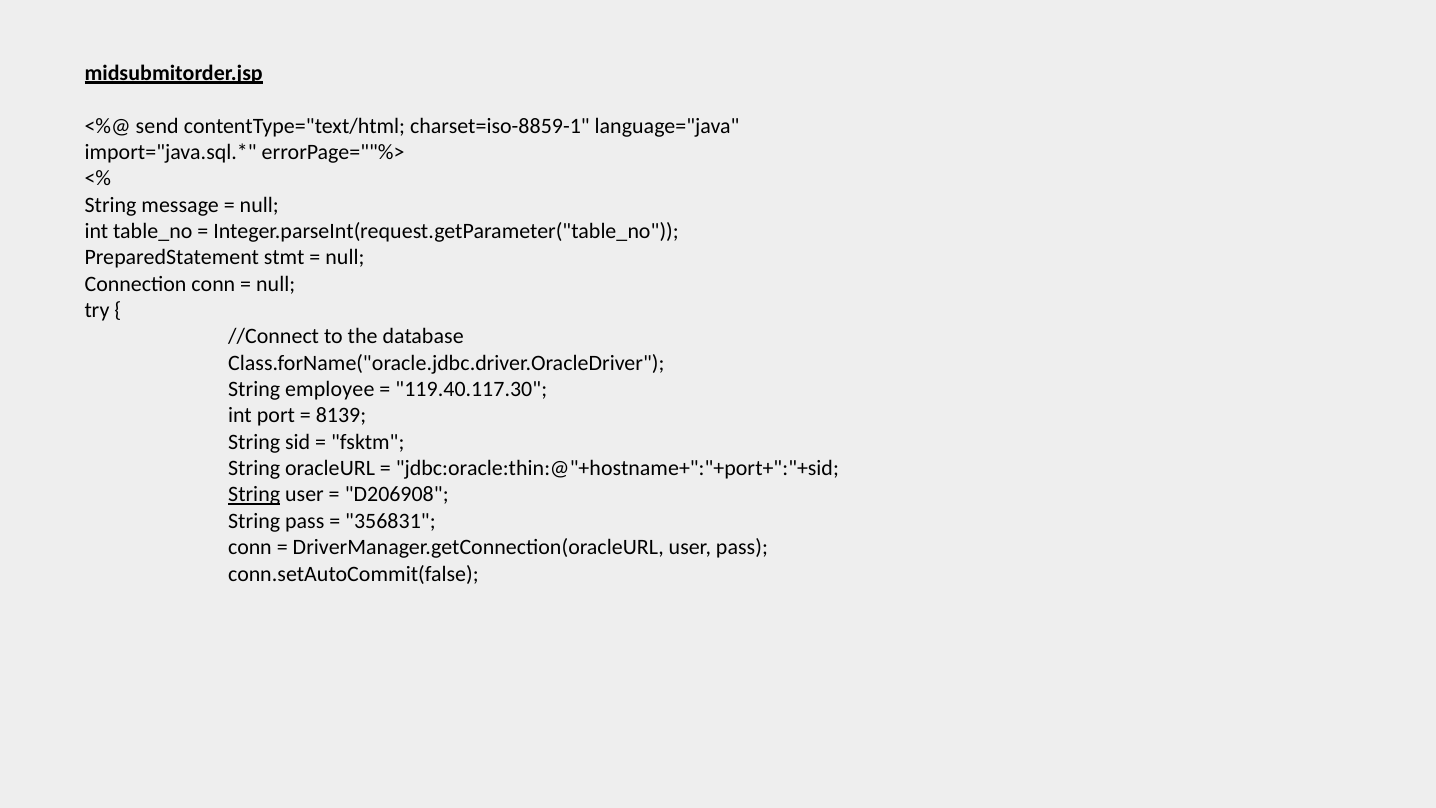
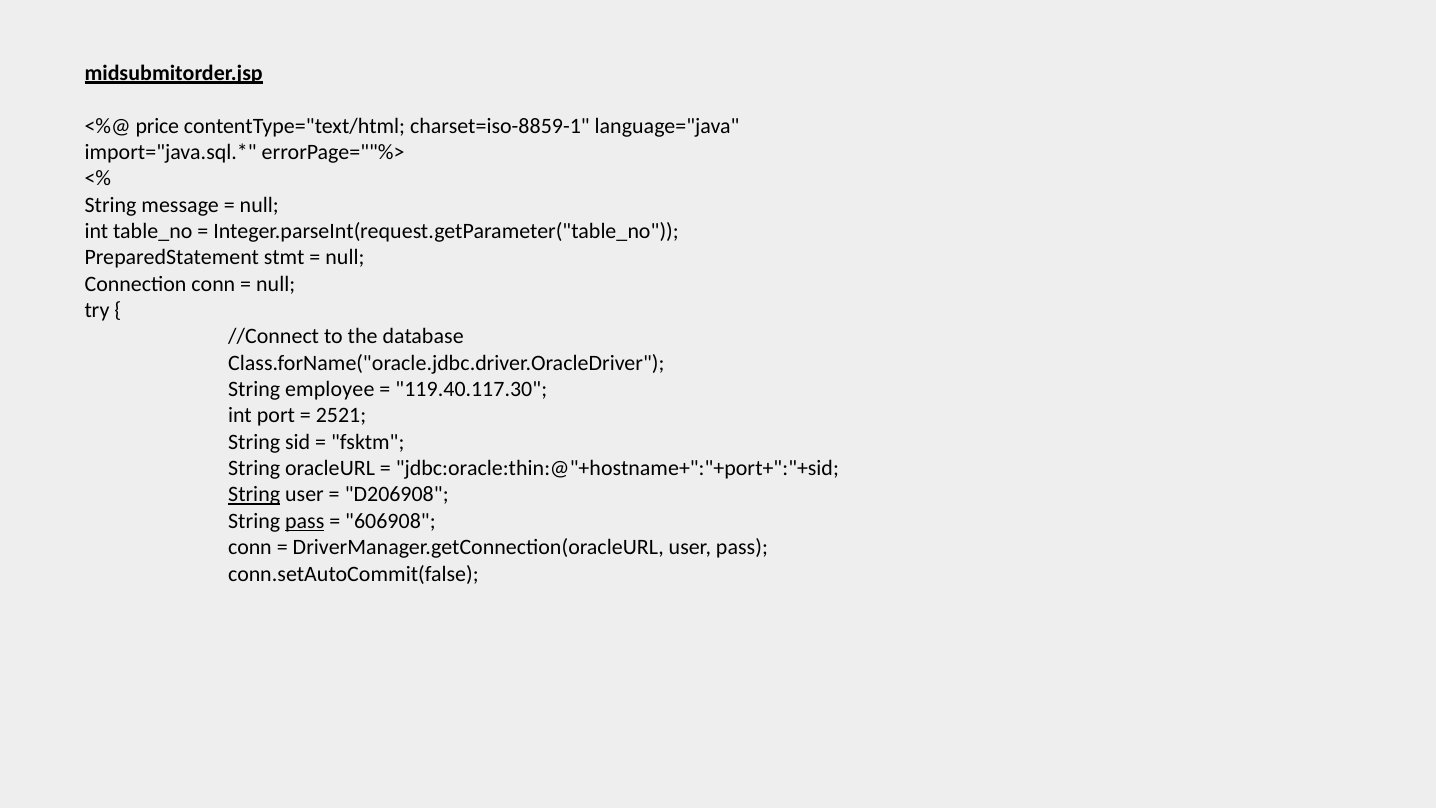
send: send -> price
8139: 8139 -> 2521
pass at (305, 521) underline: none -> present
356831: 356831 -> 606908
